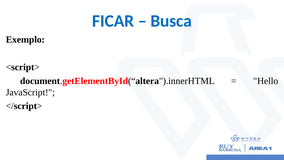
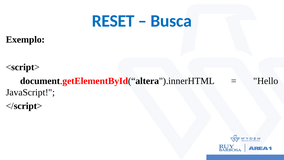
FICAR: FICAR -> RESET
